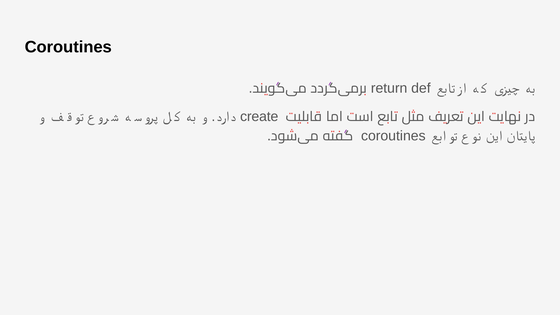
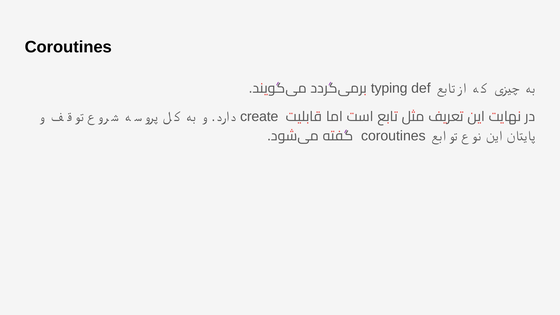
return: return -> typing
